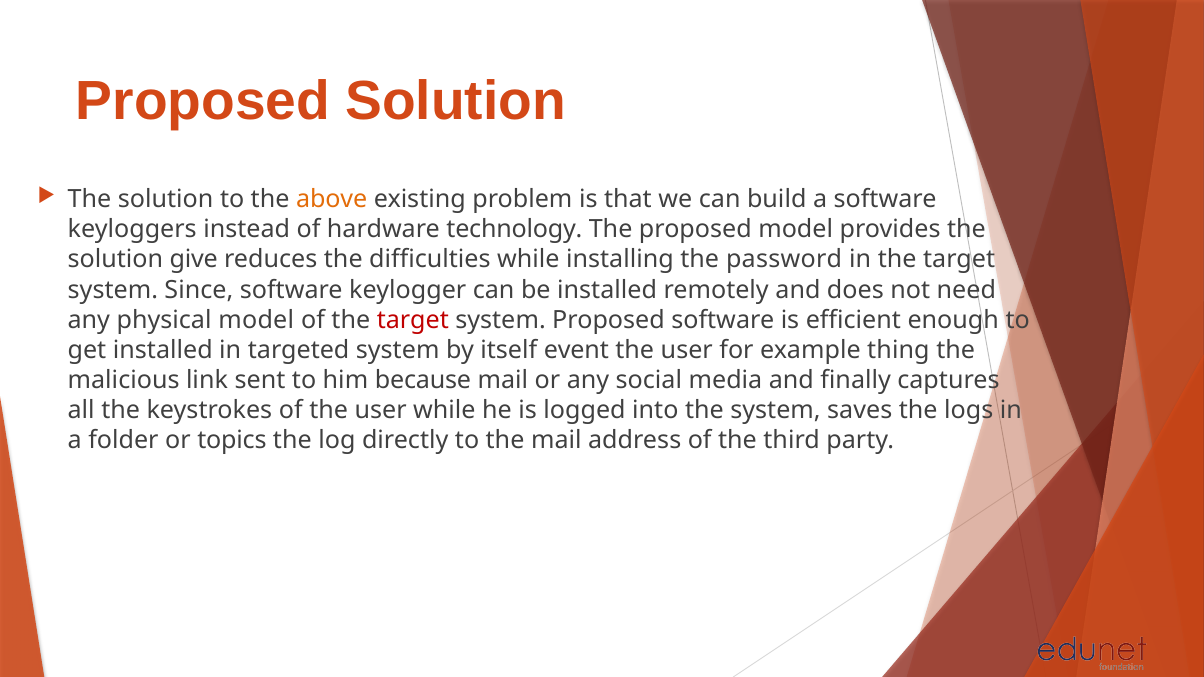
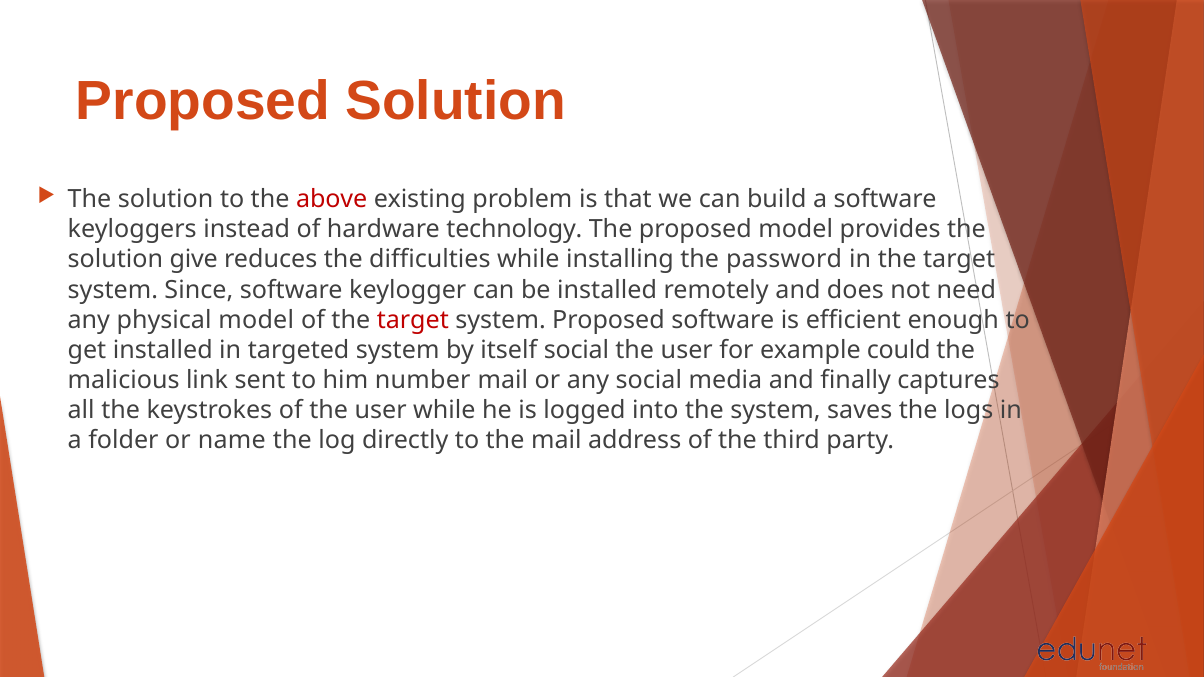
above colour: orange -> red
itself event: event -> social
thing: thing -> could
because: because -> number
topics: topics -> name
